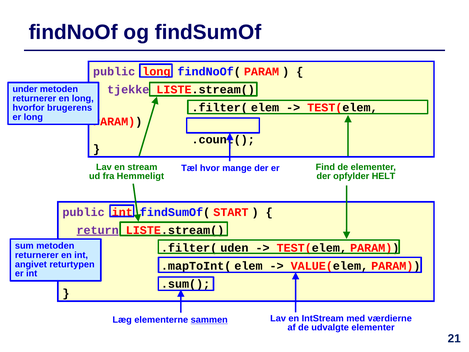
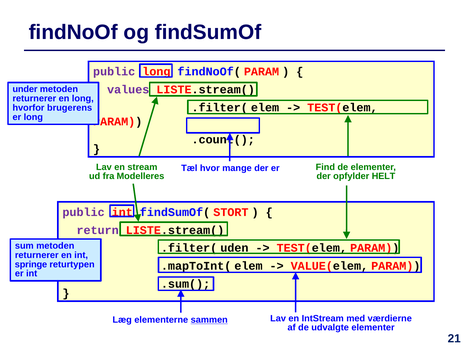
tjekke: tjekke -> values
Hemmeligt: Hemmeligt -> Modelleres
START: START -> STORT
return underline: present -> none
angivet: angivet -> springe
